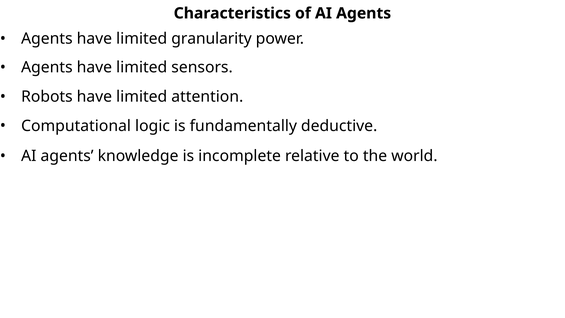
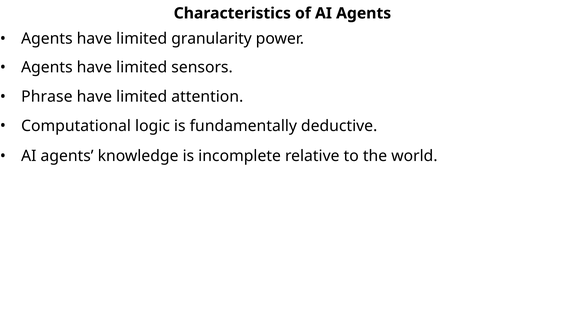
Robots: Robots -> Phrase
